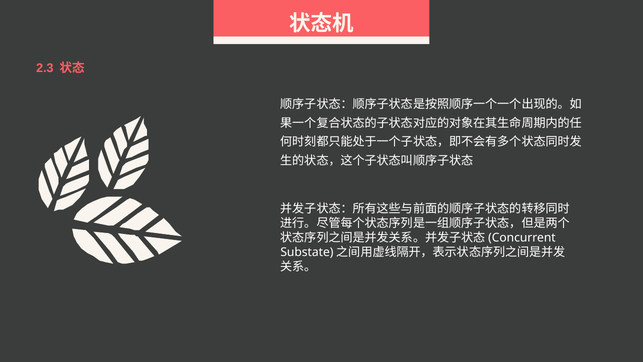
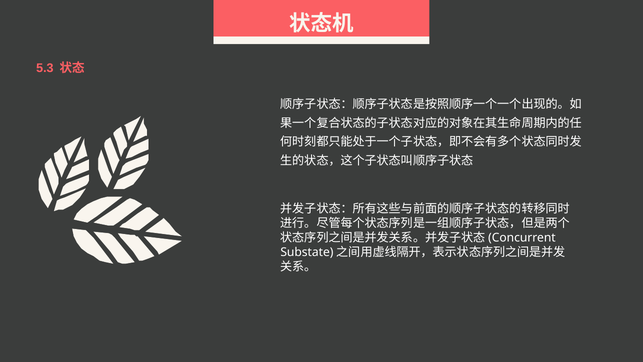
2.3: 2.3 -> 5.3
